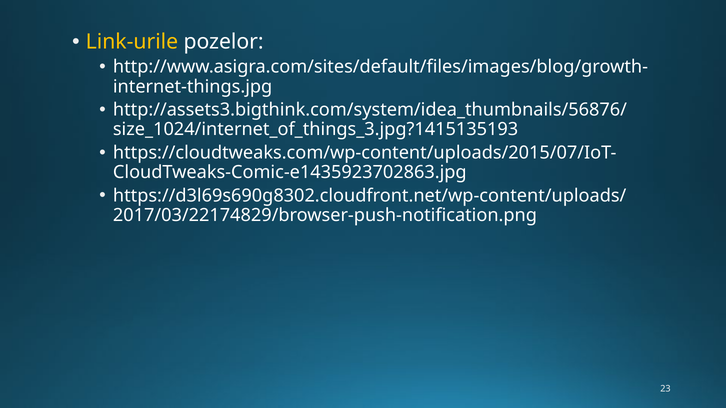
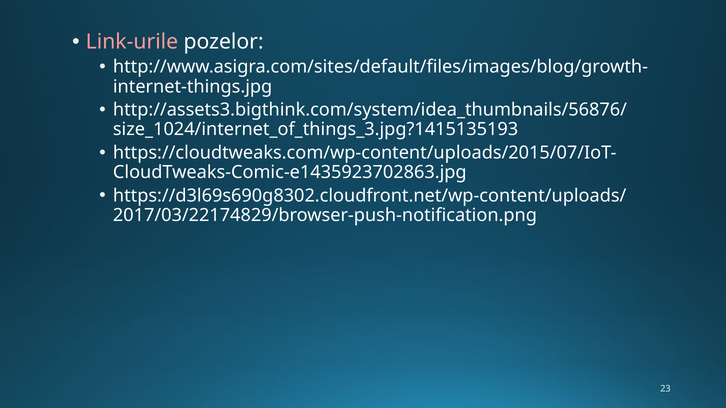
Link-urile colour: yellow -> pink
